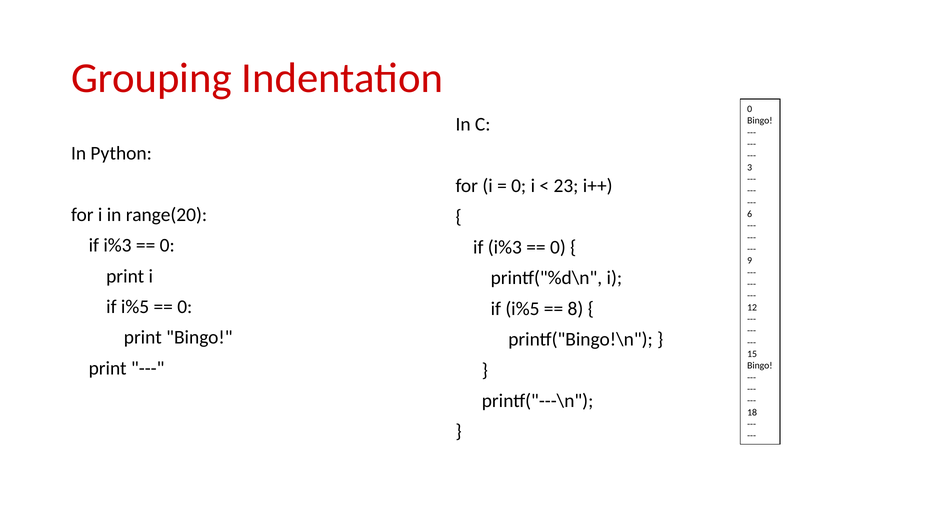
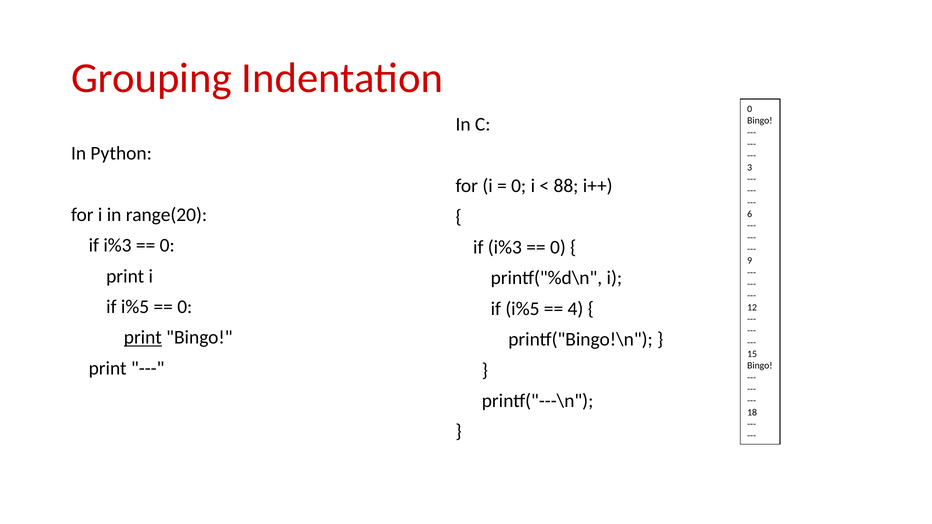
23: 23 -> 88
8: 8 -> 4
print at (143, 338) underline: none -> present
